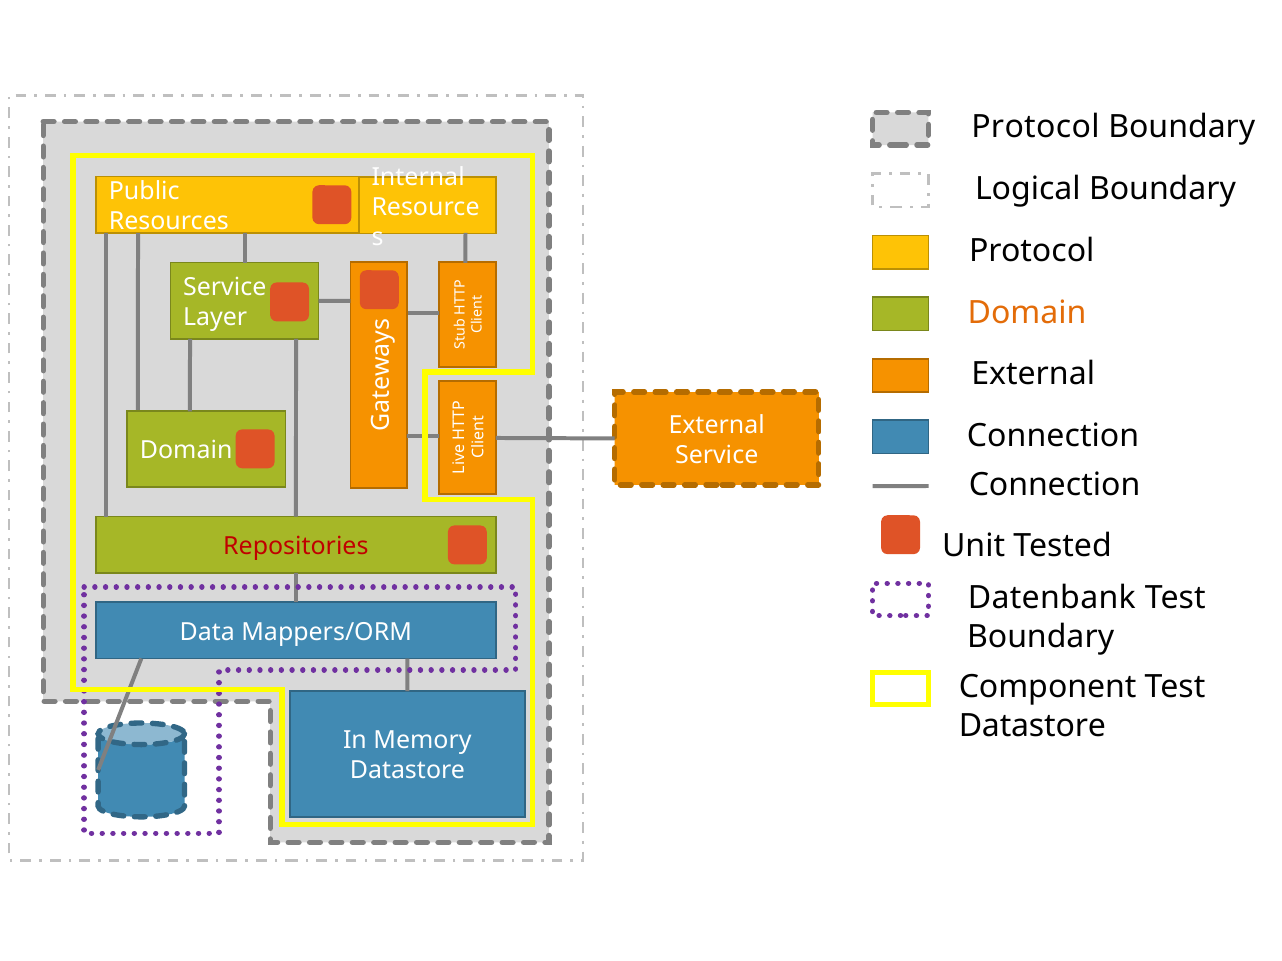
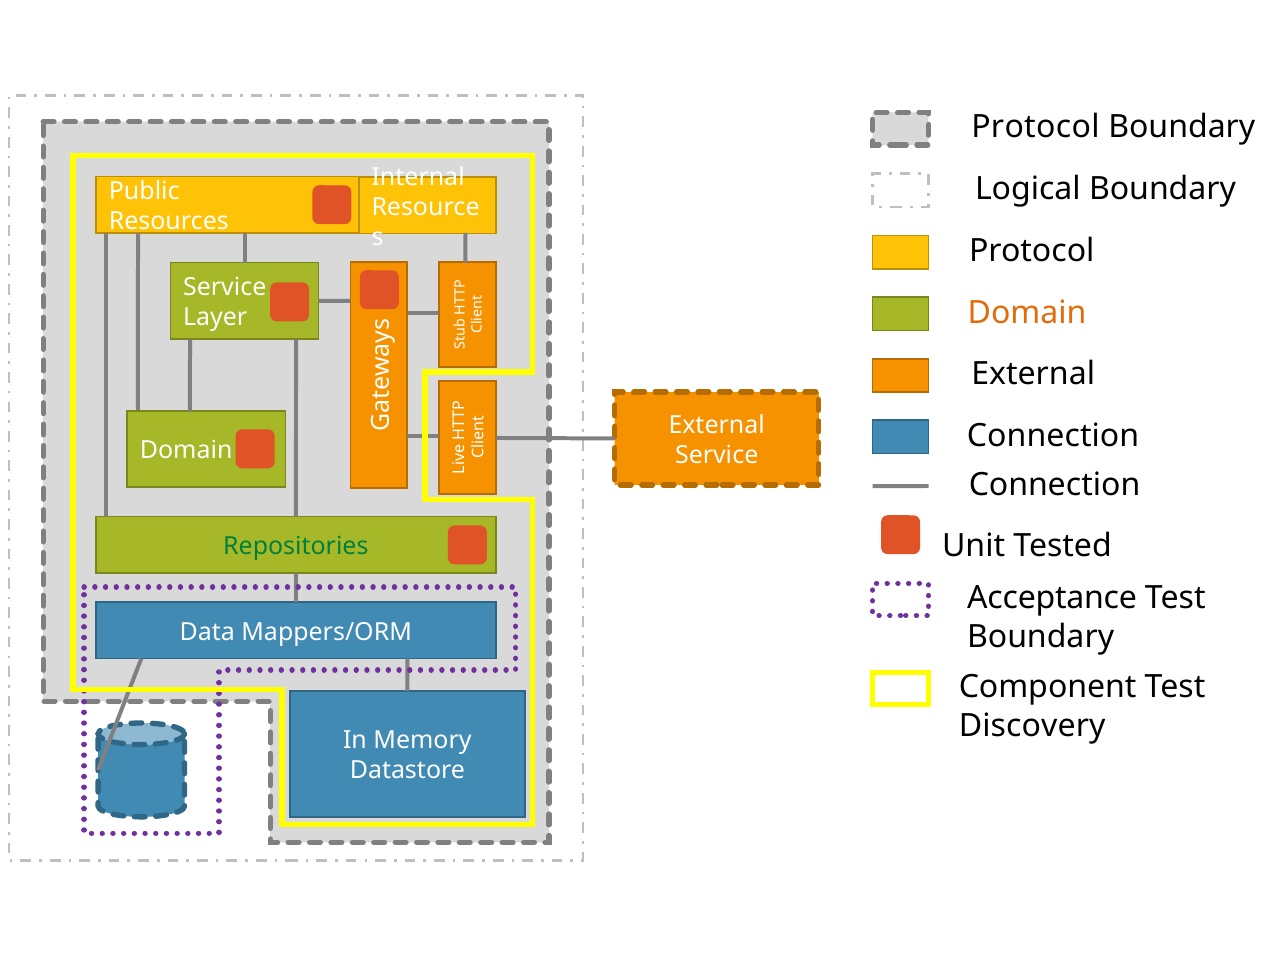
Repositories colour: red -> green
Datenbank: Datenbank -> Acceptance
Datastore at (1032, 726): Datastore -> Discovery
